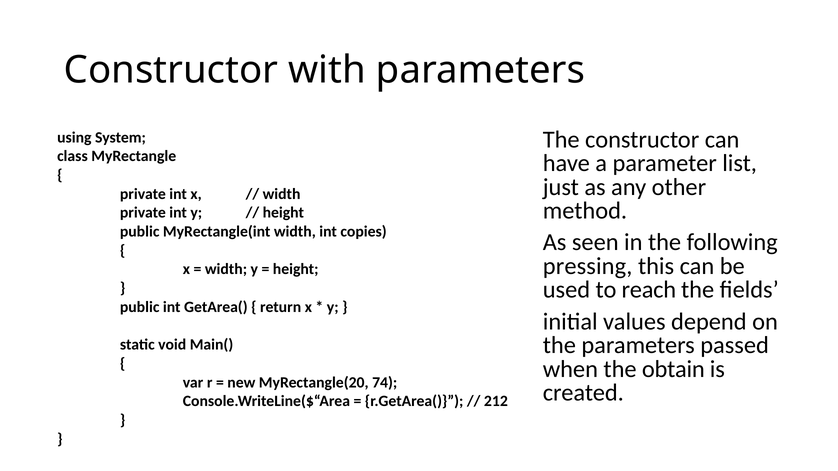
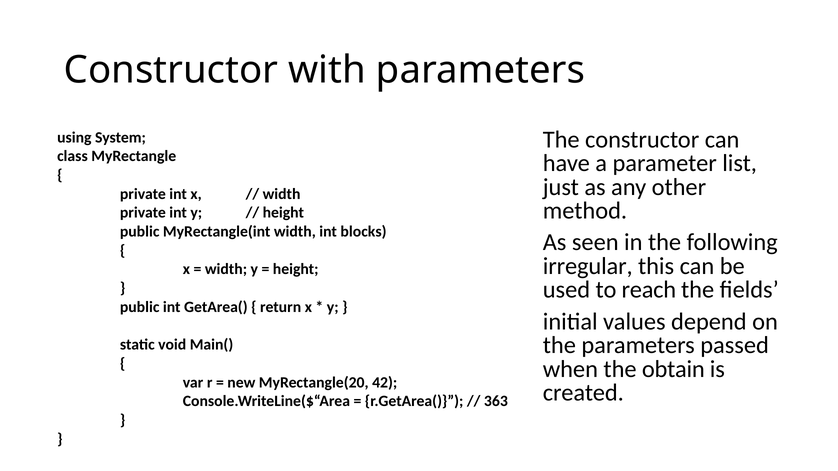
copies: copies -> blocks
pressing: pressing -> irregular
74: 74 -> 42
212: 212 -> 363
